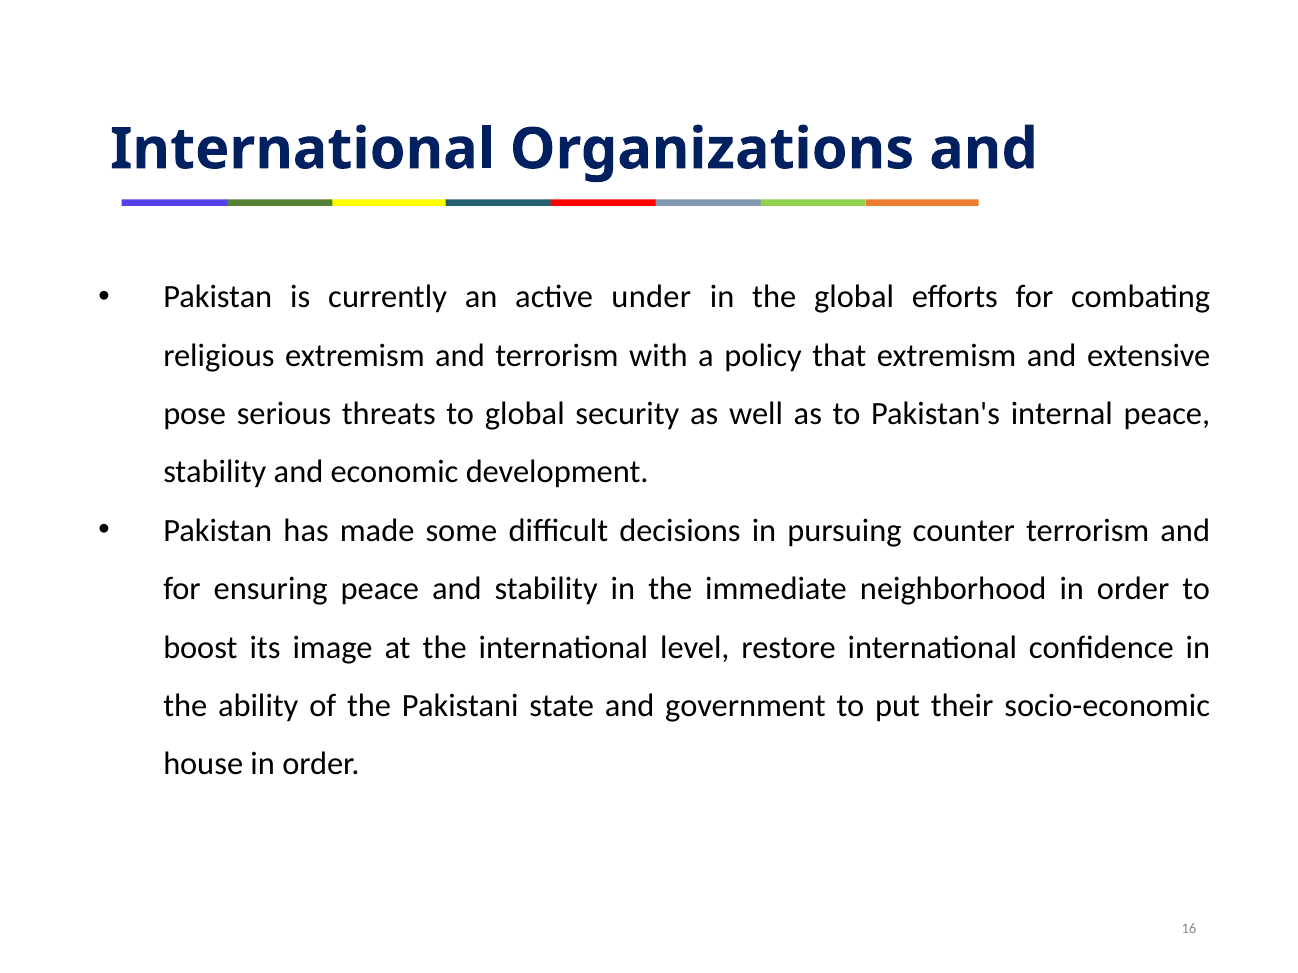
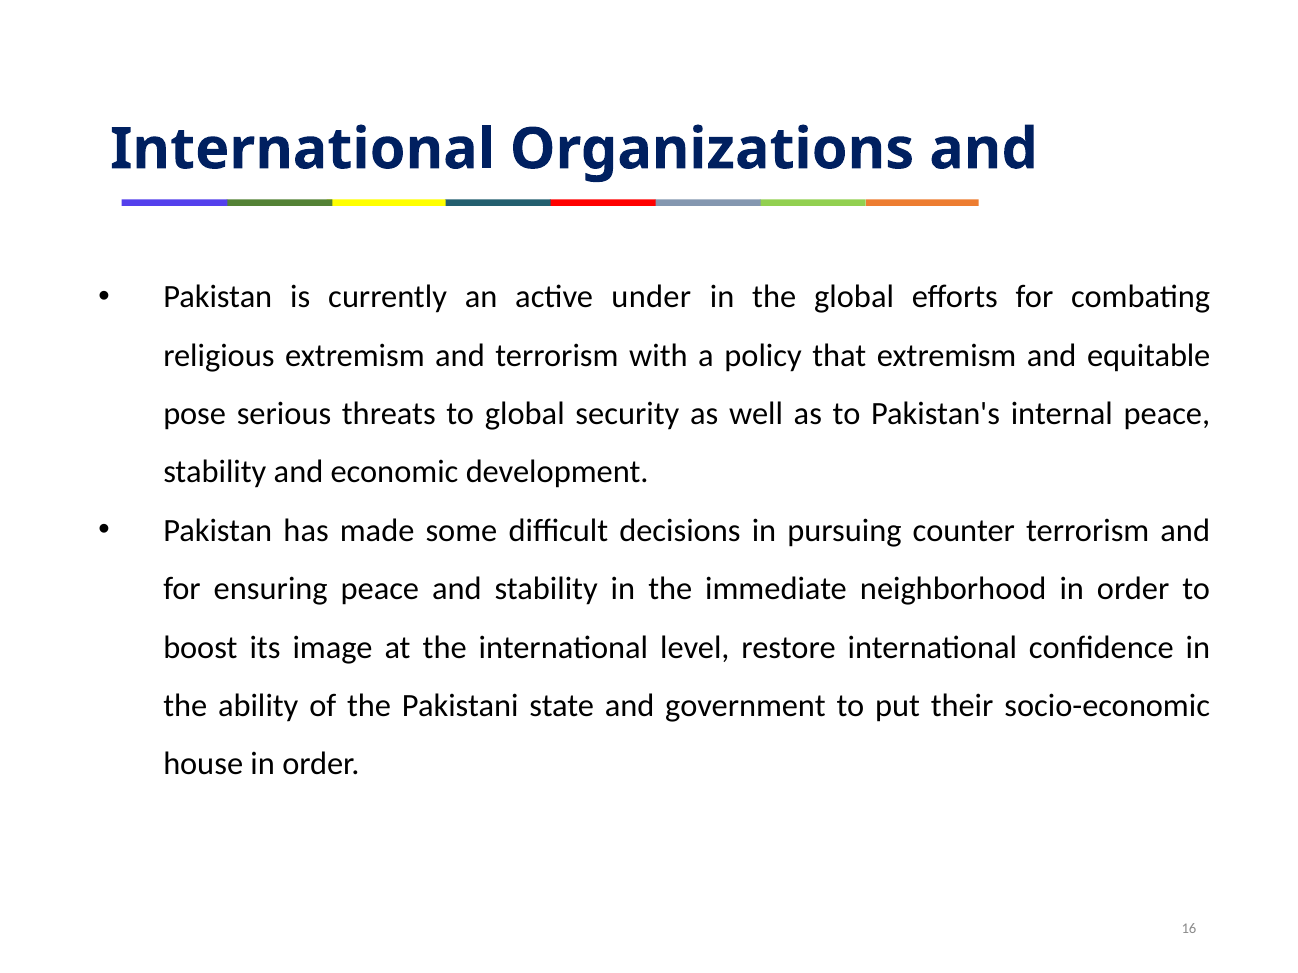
extensive: extensive -> equitable
